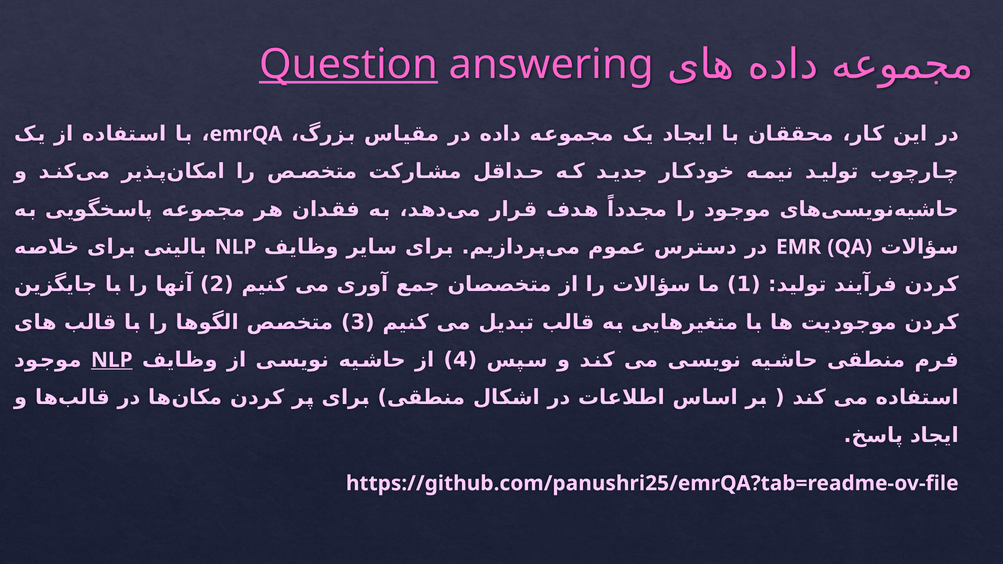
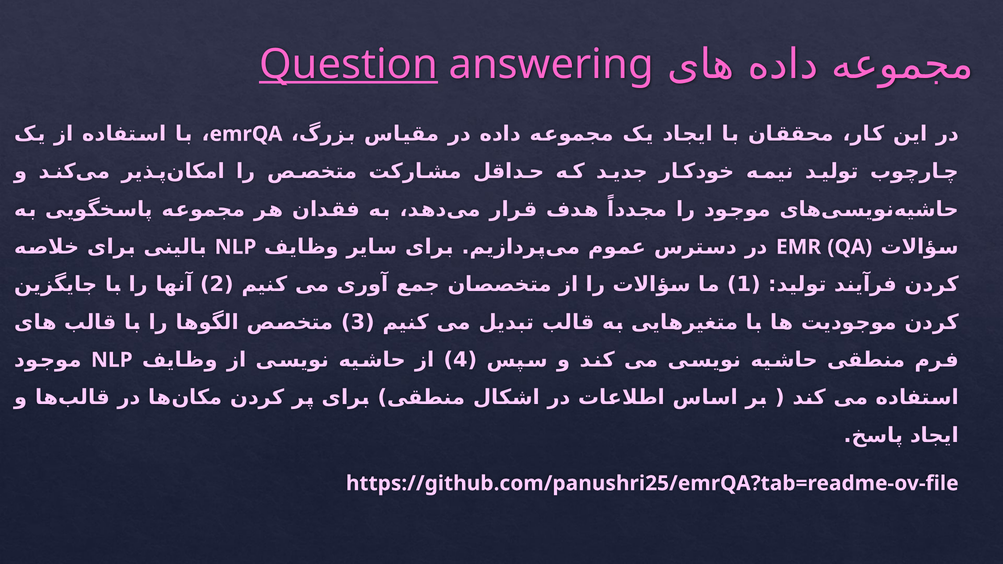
NLP at (112, 360) underline: present -> none
